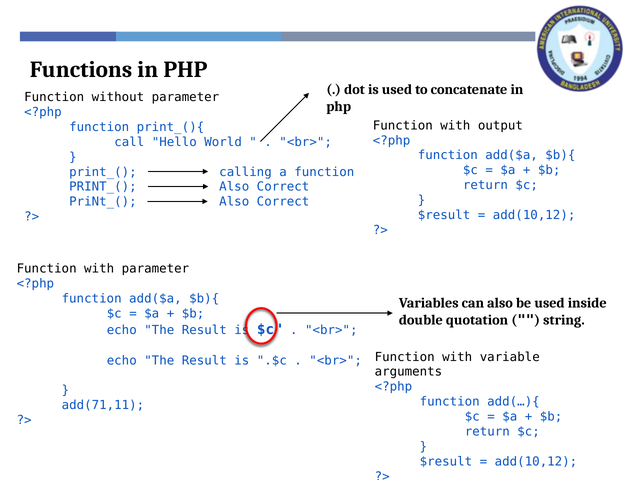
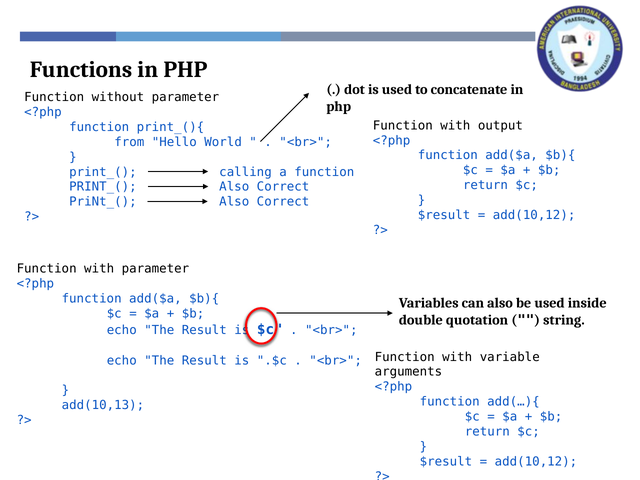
call: call -> from
add(71,11: add(71,11 -> add(10,13
